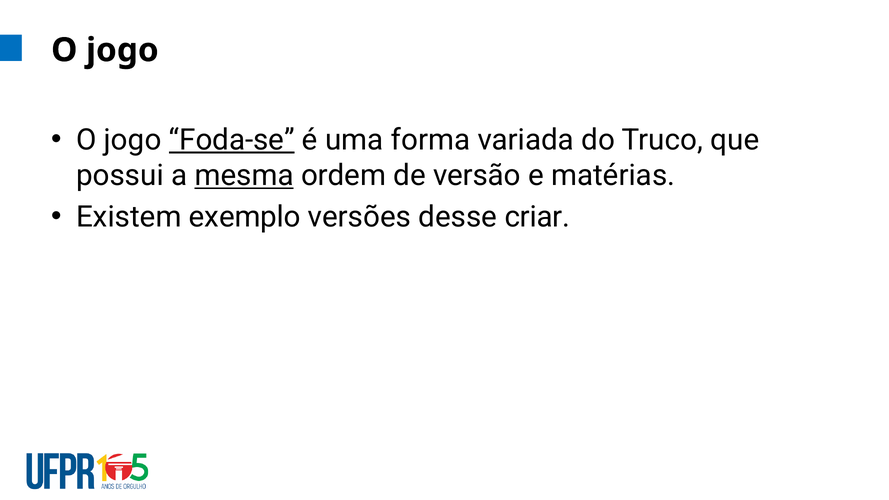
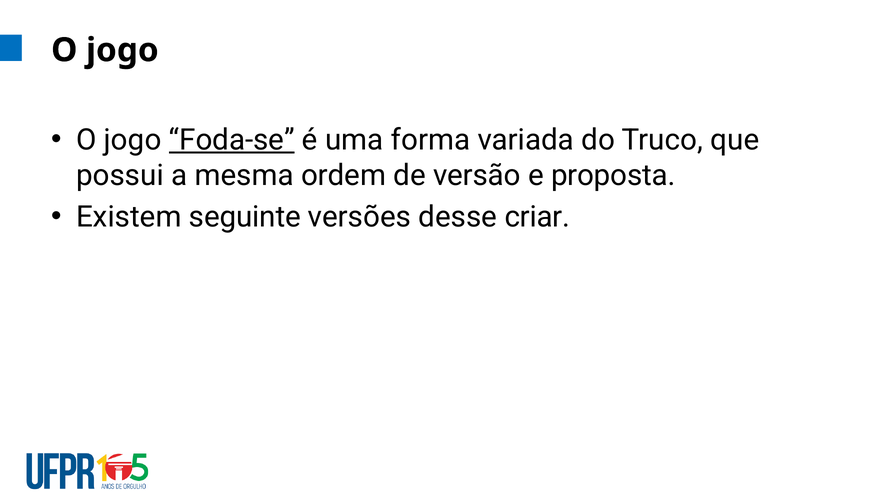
mesma underline: present -> none
matérias: matérias -> proposta
exemplo: exemplo -> seguinte
